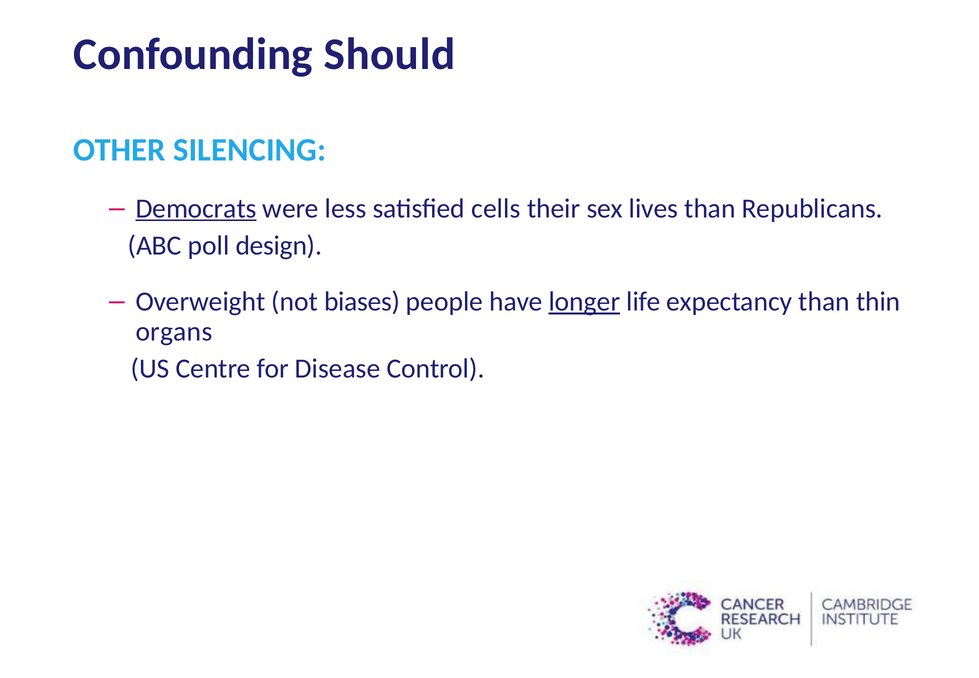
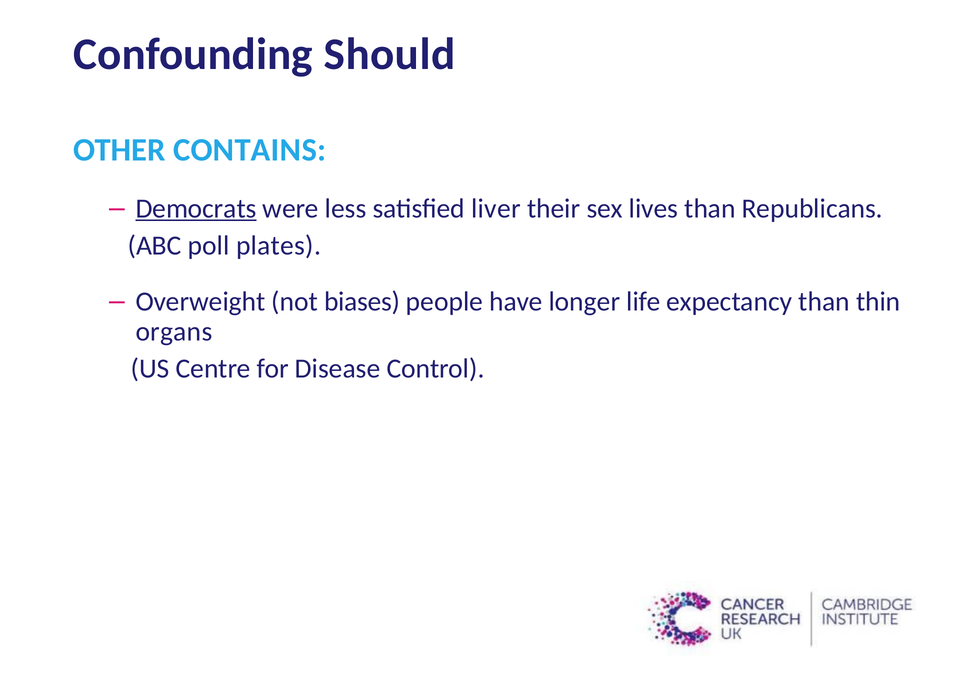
SILENCING: SILENCING -> CONTAINS
cells: cells -> liver
design: design -> plates
longer underline: present -> none
